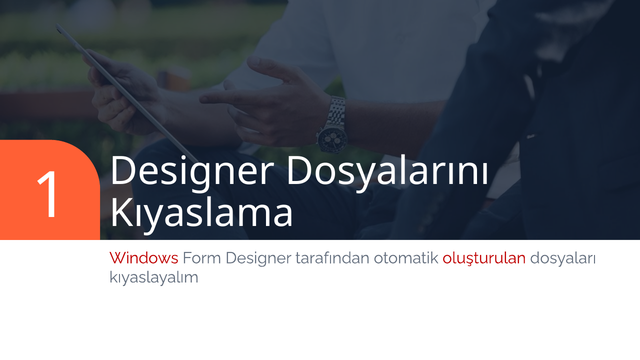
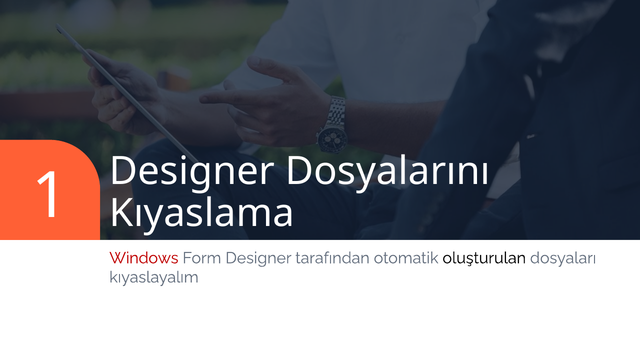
oluşturulan colour: red -> black
